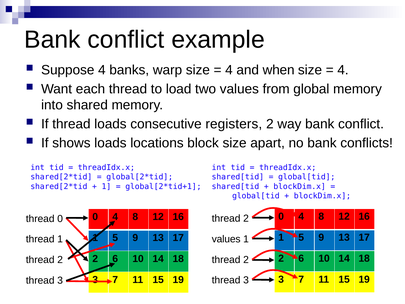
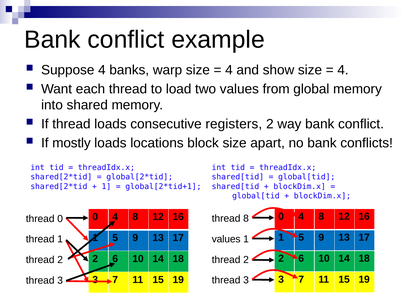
when: when -> show
shows: shows -> mostly
2 at (246, 218): 2 -> 8
